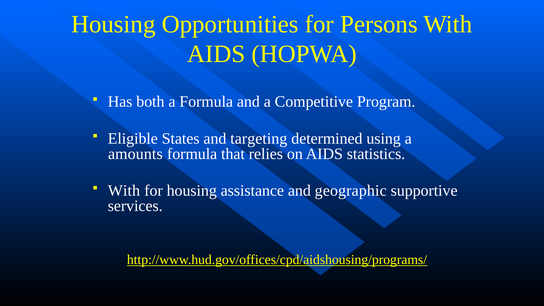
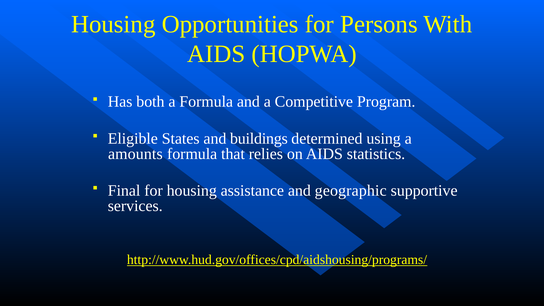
targeting: targeting -> buildings
With at (124, 191): With -> Final
